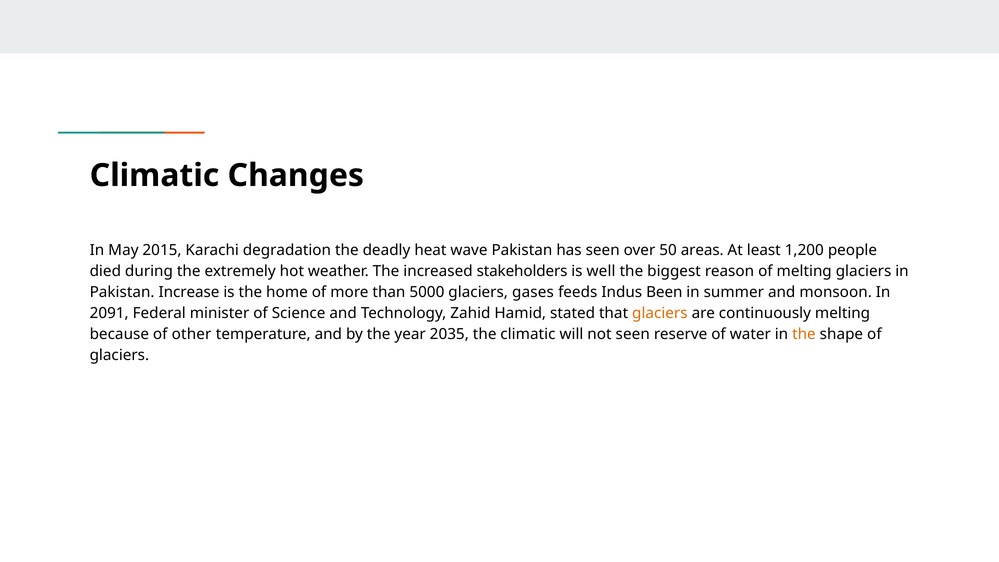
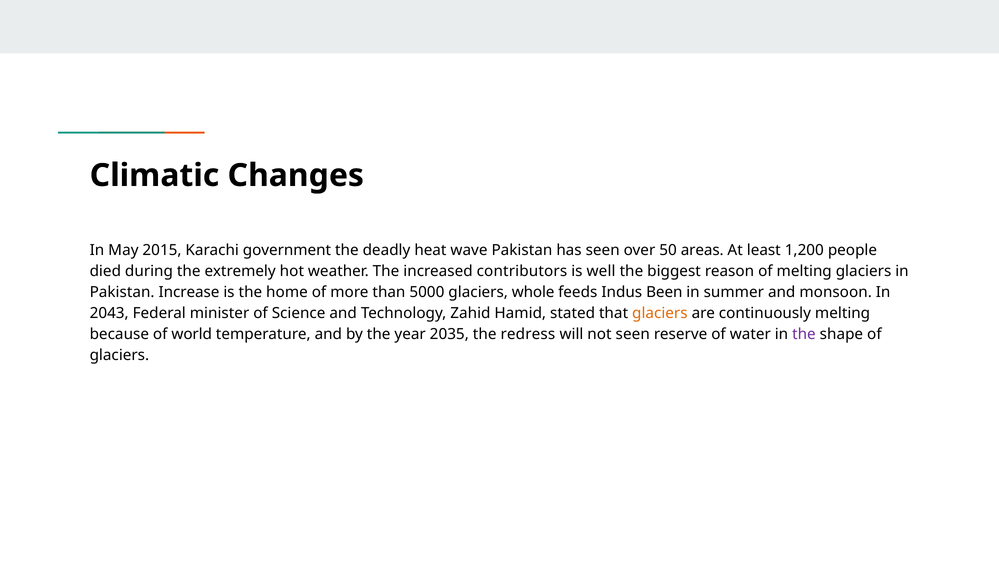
degradation: degradation -> government
stakeholders: stakeholders -> contributors
gases: gases -> whole
2091: 2091 -> 2043
other: other -> world
the climatic: climatic -> redress
the at (804, 334) colour: orange -> purple
